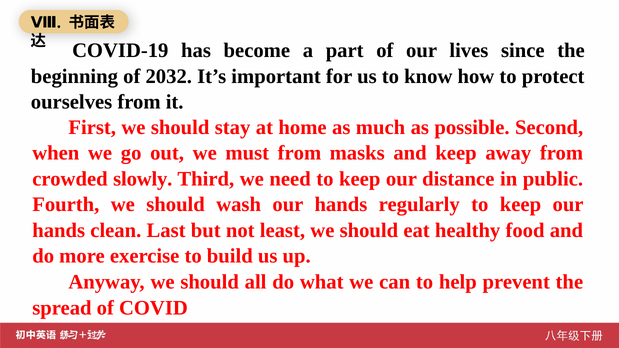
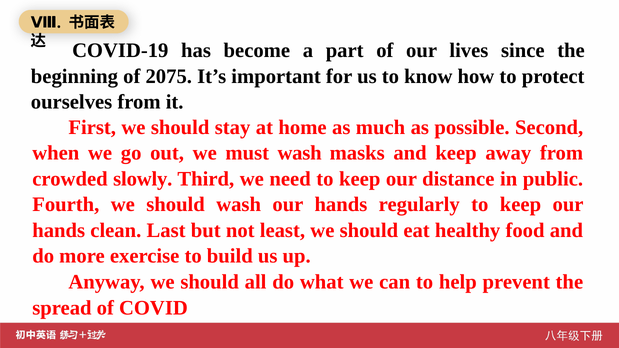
2032: 2032 -> 2075
must from: from -> wash
